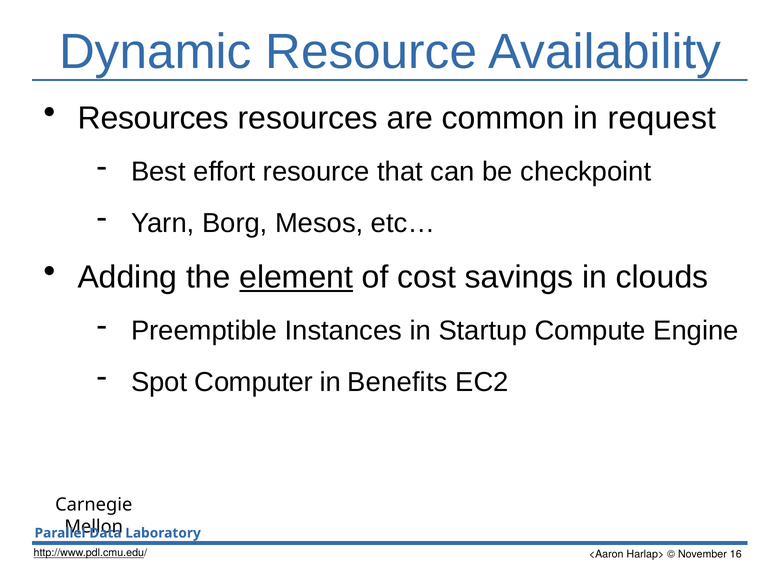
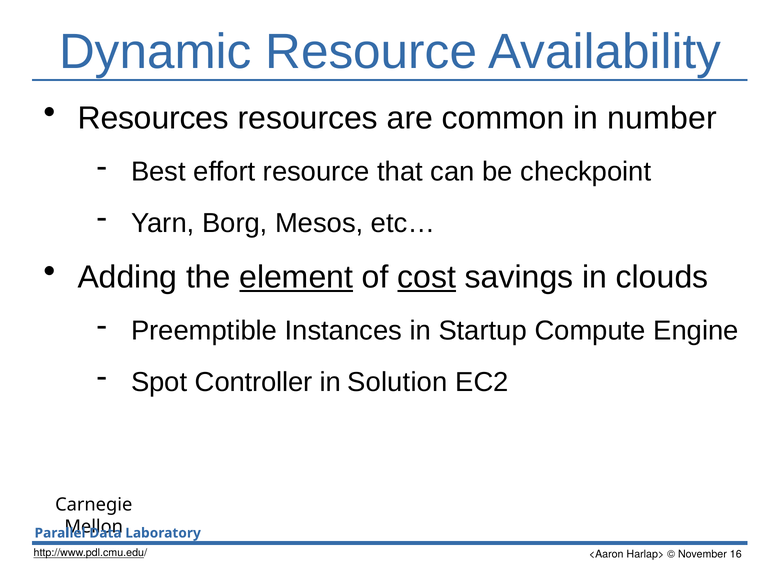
request: request -> number
cost underline: none -> present
Computer: Computer -> Controller
Benefits: Benefits -> Solution
